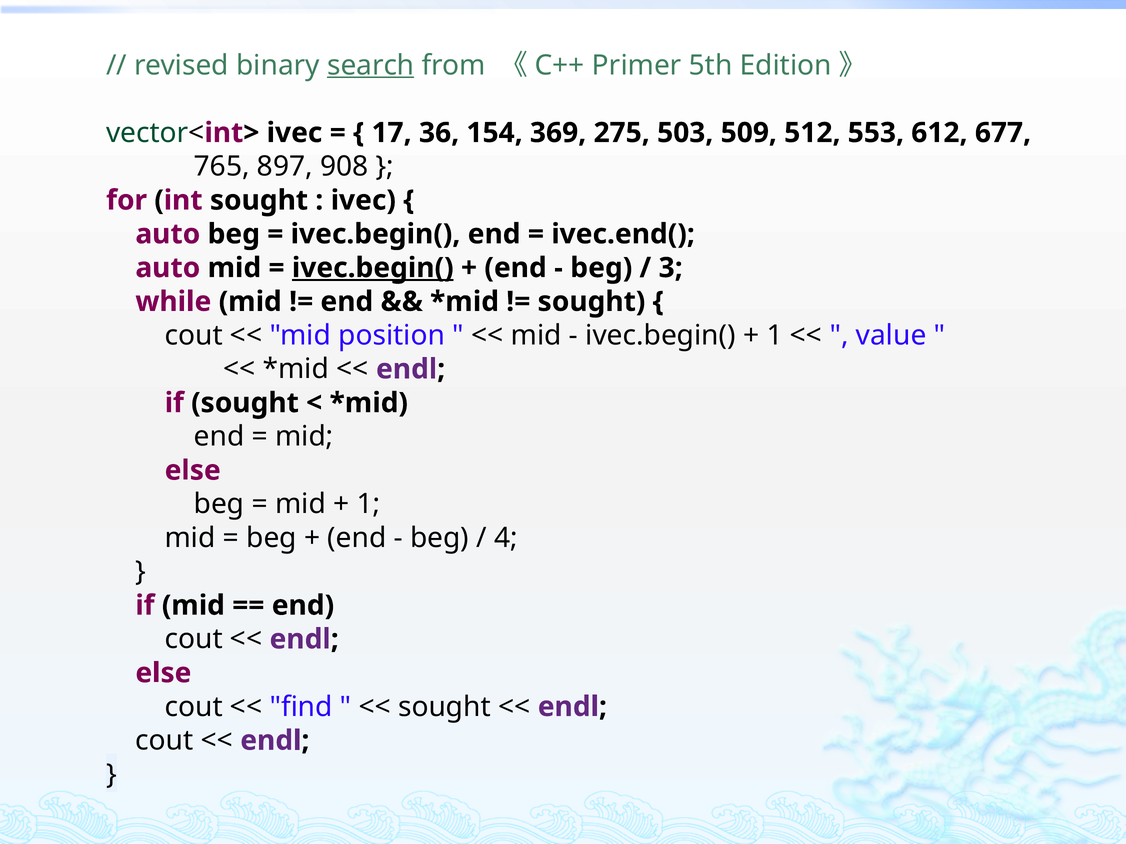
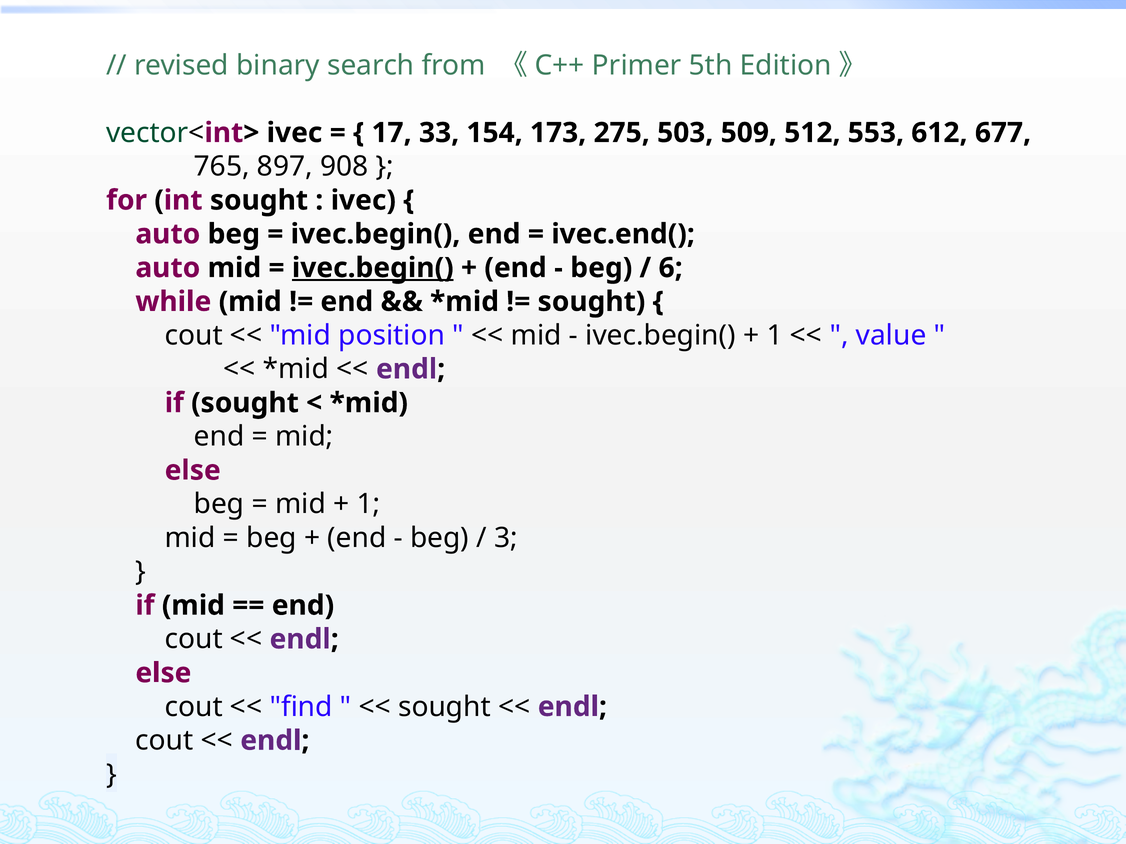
search underline: present -> none
36: 36 -> 33
369: 369 -> 173
3: 3 -> 6
4: 4 -> 3
